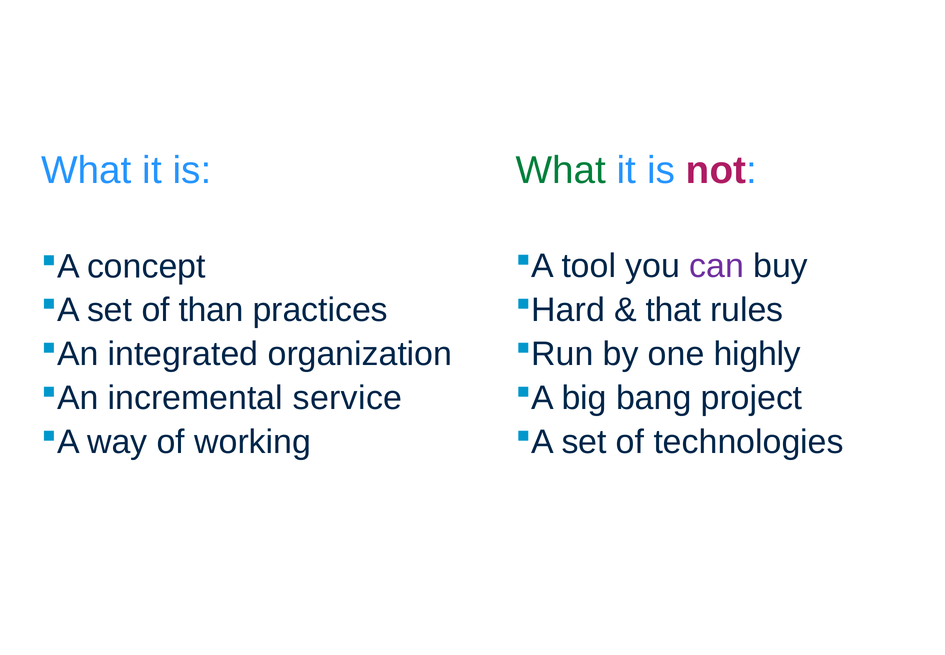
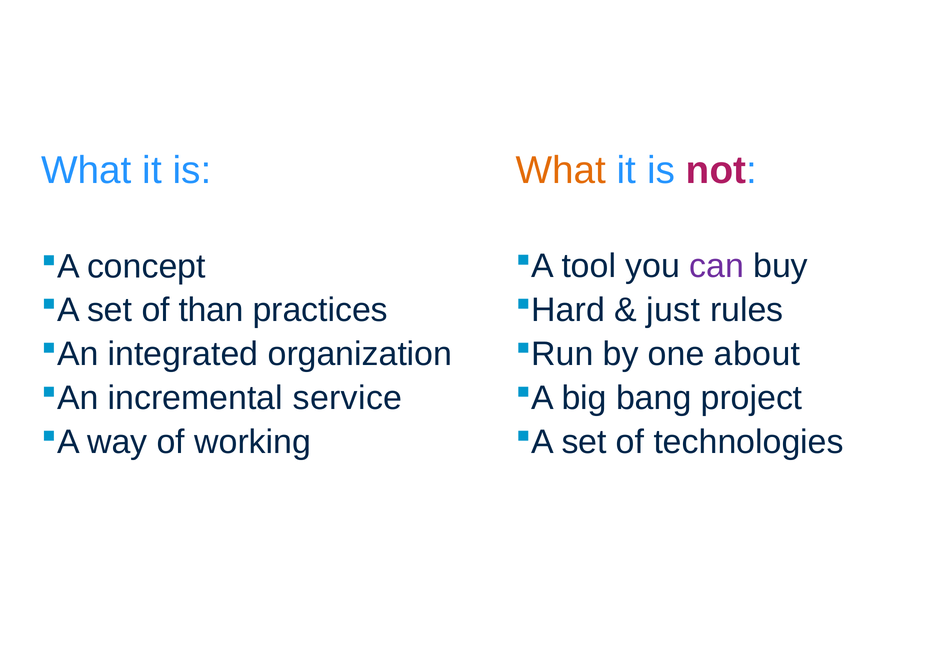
What at (561, 170) colour: green -> orange
that: that -> just
highly: highly -> about
